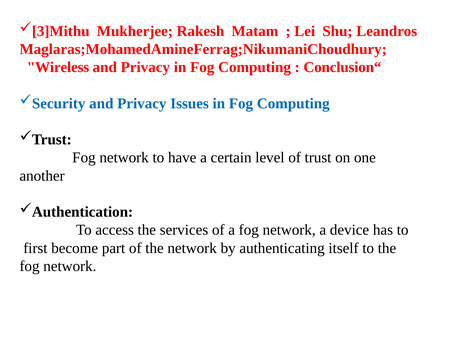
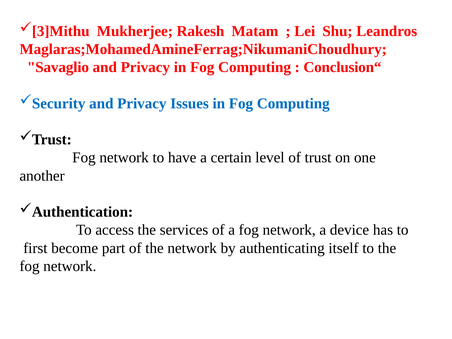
Wireless: Wireless -> Savaglio
